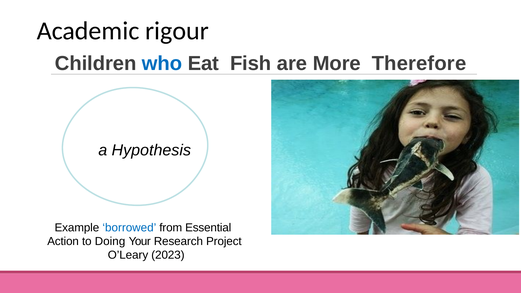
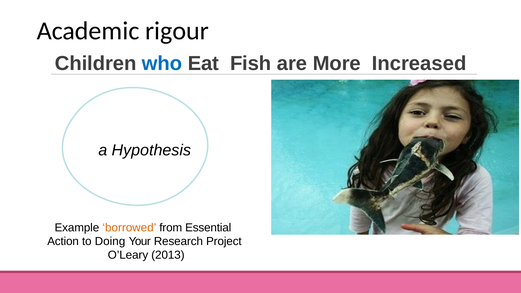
Therefore: Therefore -> Increased
borrowed colour: blue -> orange
2023: 2023 -> 2013
